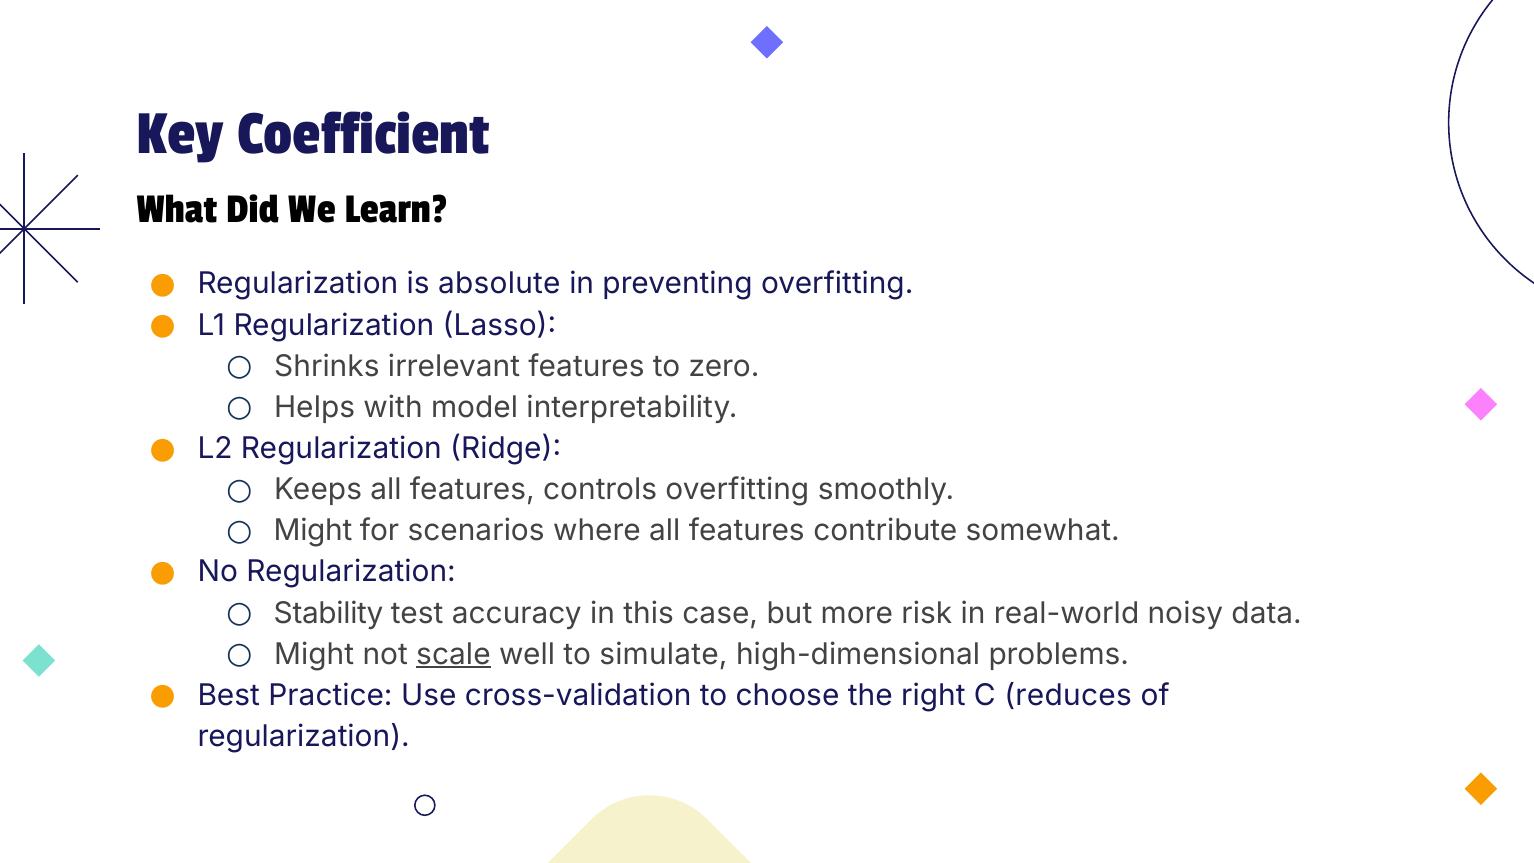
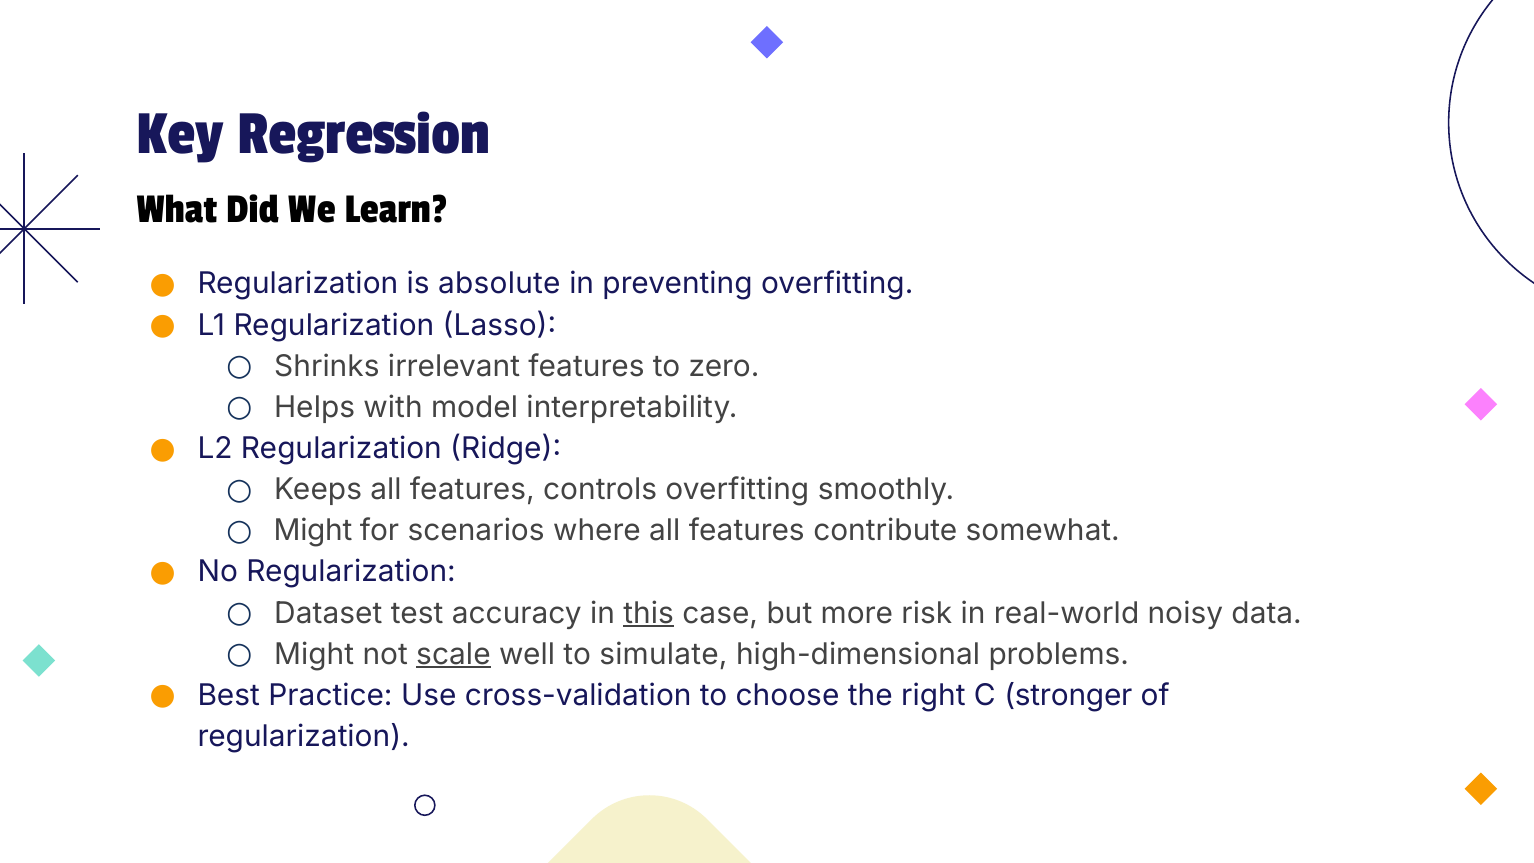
Coefficient: Coefficient -> Regression
Stability: Stability -> Dataset
this underline: none -> present
reduces: reduces -> stronger
